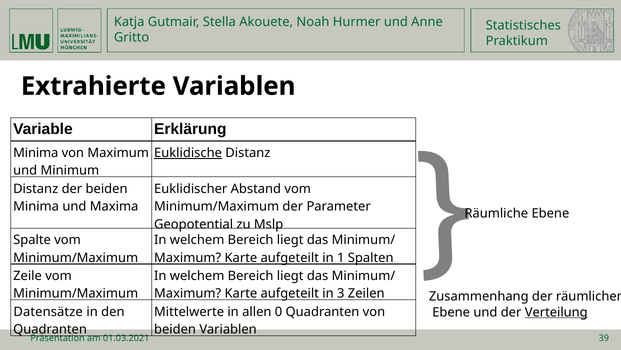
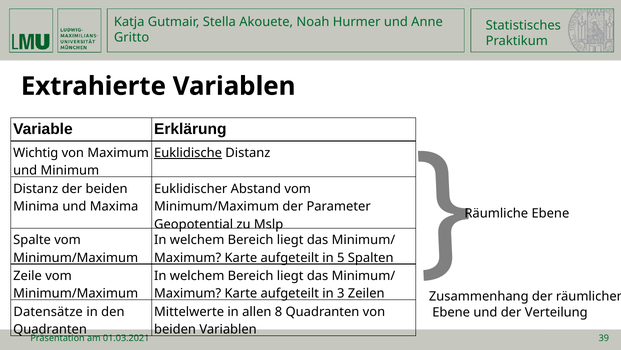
Minima at (36, 153): Minima -> Wichtig
1: 1 -> 5
0: 0 -> 8
Verteilung underline: present -> none
